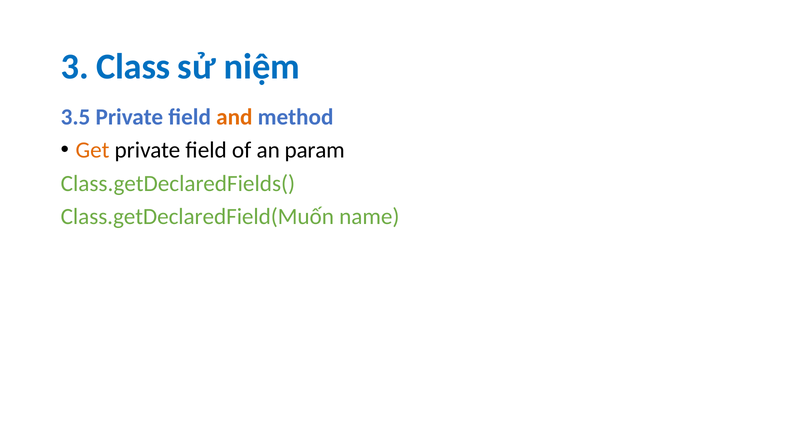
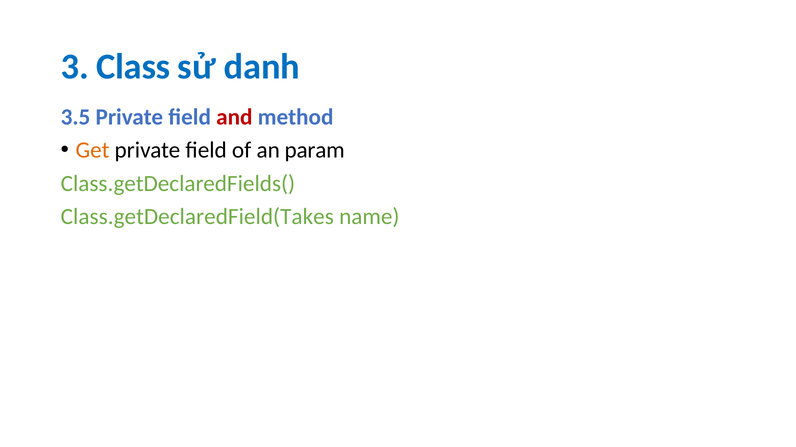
niệm: niệm -> danh
and colour: orange -> red
Class.getDeclaredField(Muốn: Class.getDeclaredField(Muốn -> Class.getDeclaredField(Takes
